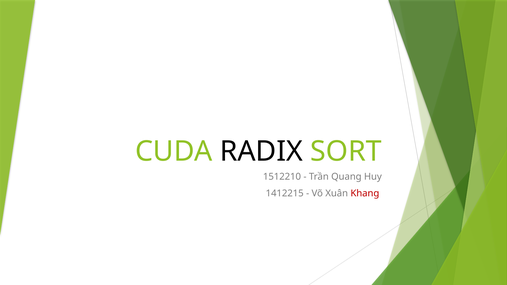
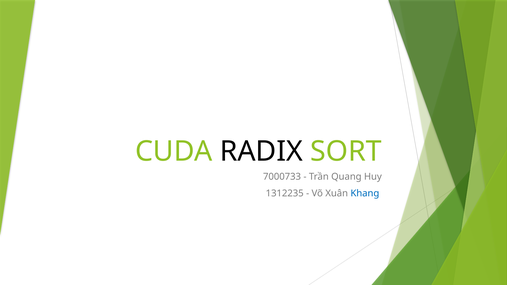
1512210: 1512210 -> 7000733
1412215: 1412215 -> 1312235
Khang colour: red -> blue
